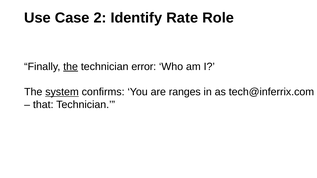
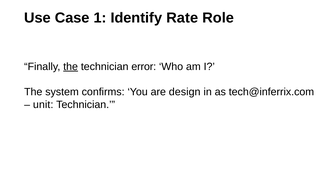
2: 2 -> 1
system underline: present -> none
ranges: ranges -> design
that: that -> unit
